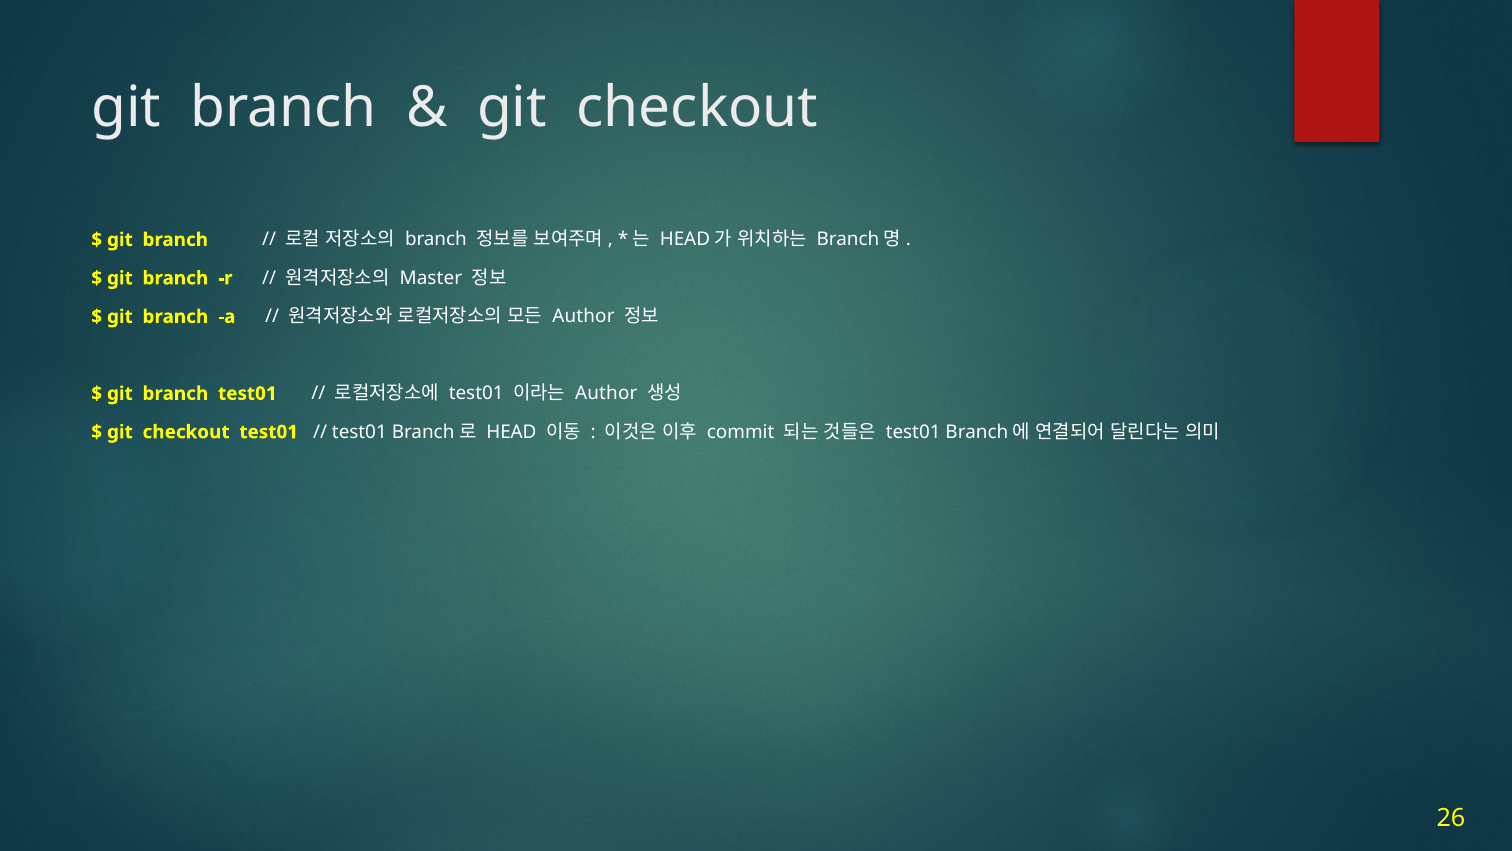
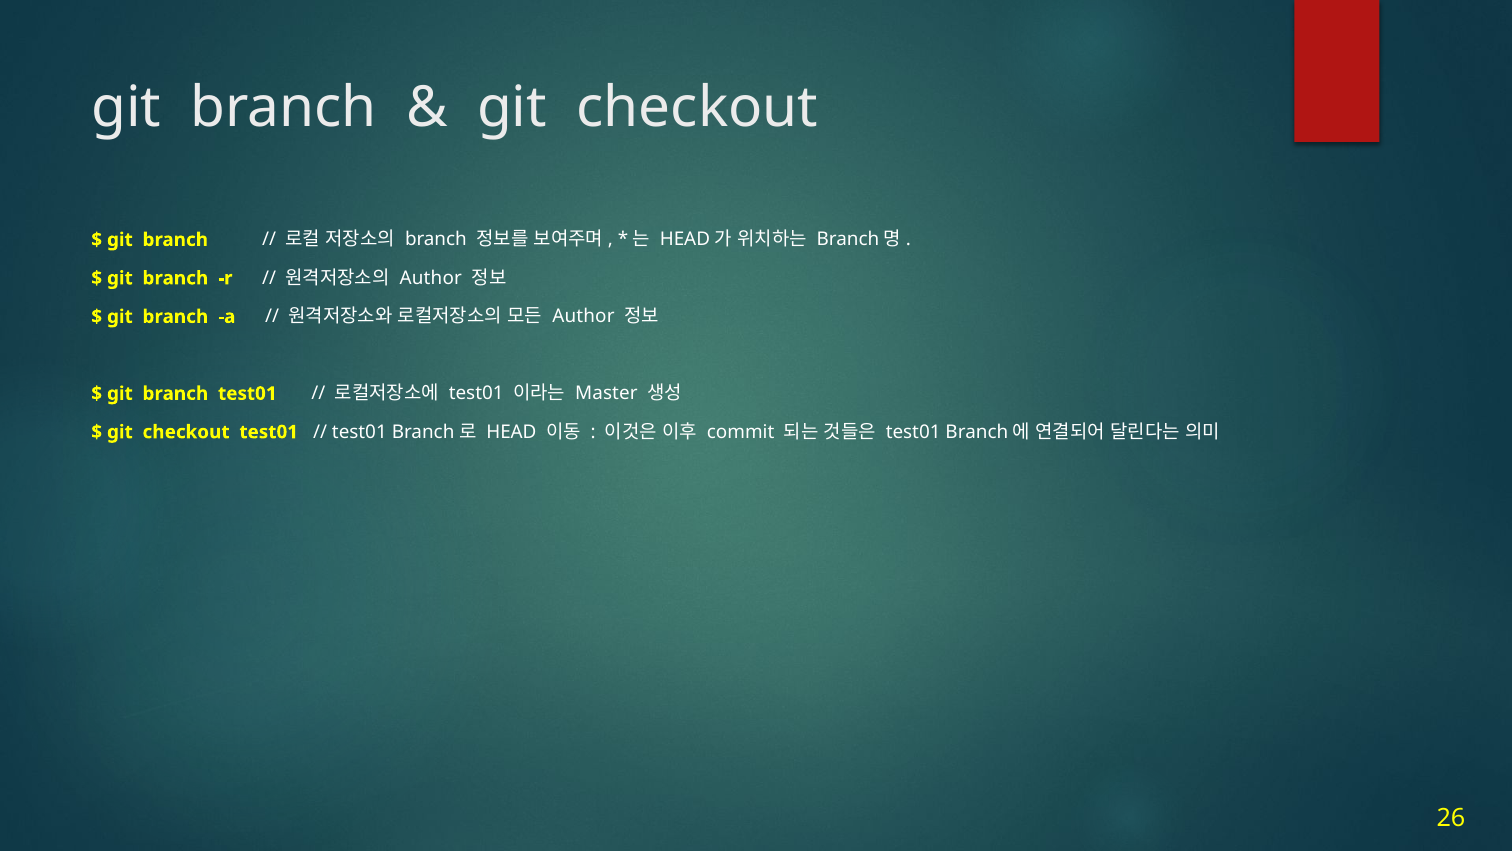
Master at (431, 278): Master -> Author
Author at (606, 393): Author -> Master
